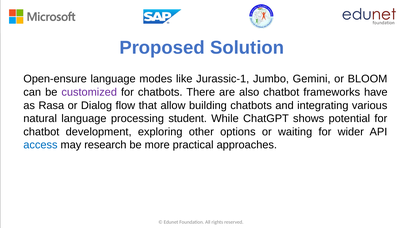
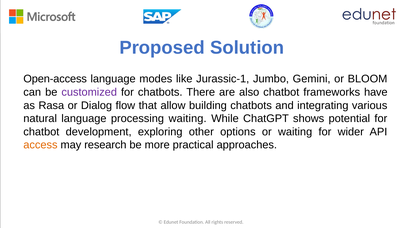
Open-ensure: Open-ensure -> Open-access
processing student: student -> waiting
access colour: blue -> orange
